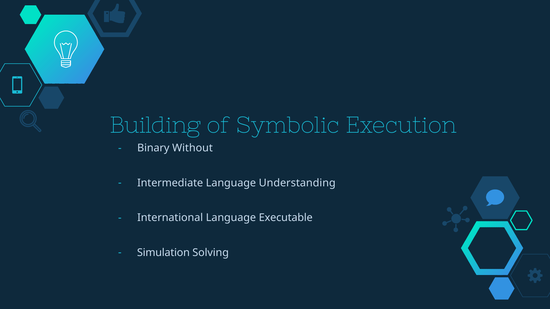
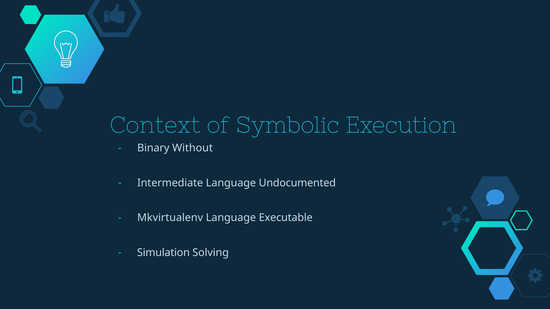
Building: Building -> Context
Understanding: Understanding -> Undocumented
International: International -> Mkvirtualenv
